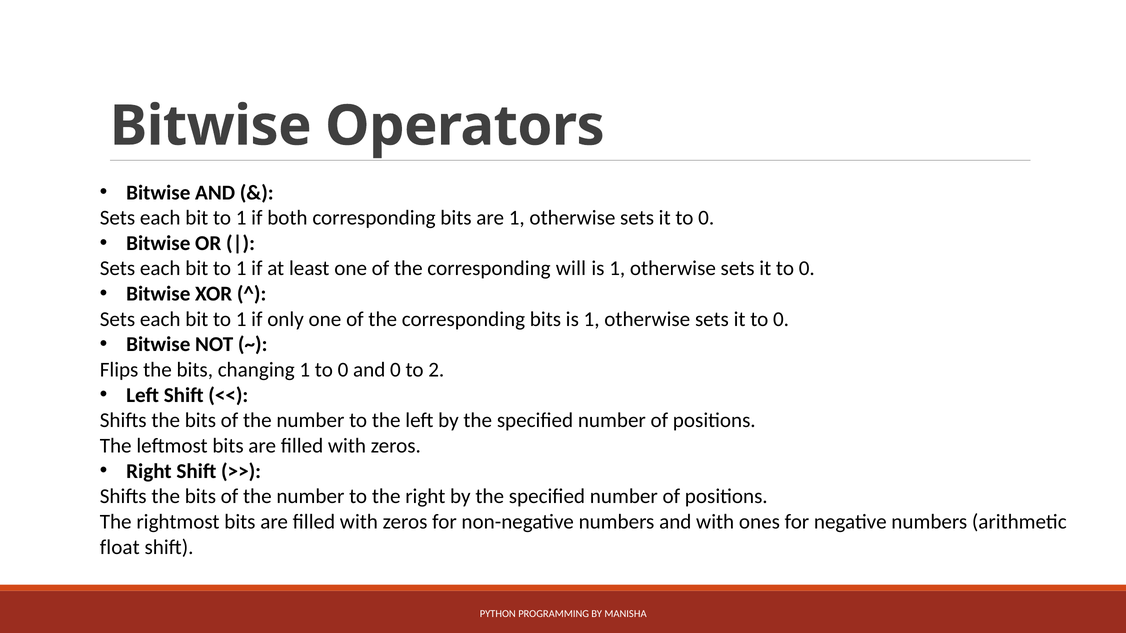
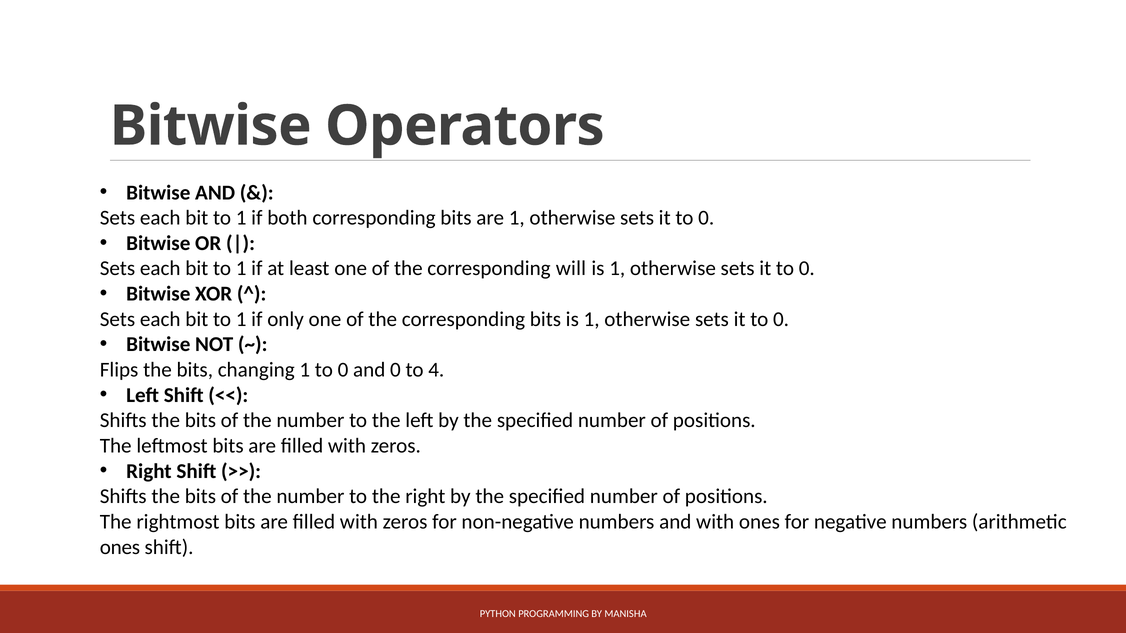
2: 2 -> 4
float at (120, 547): float -> ones
